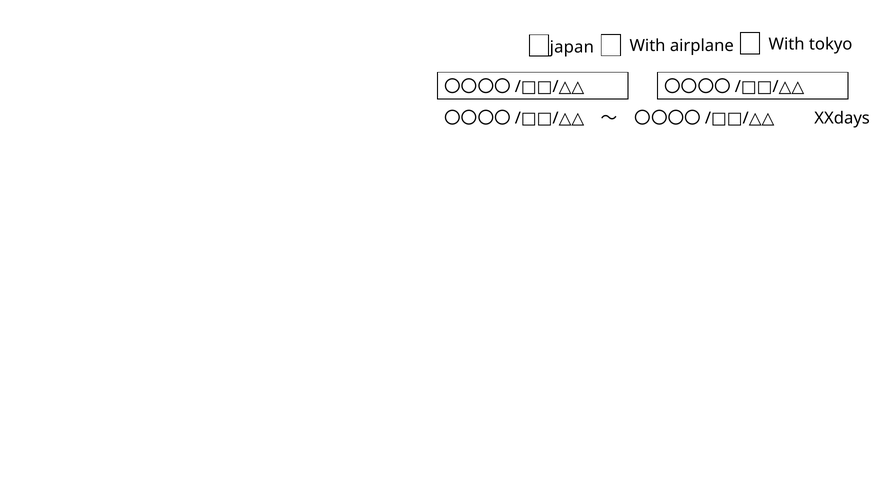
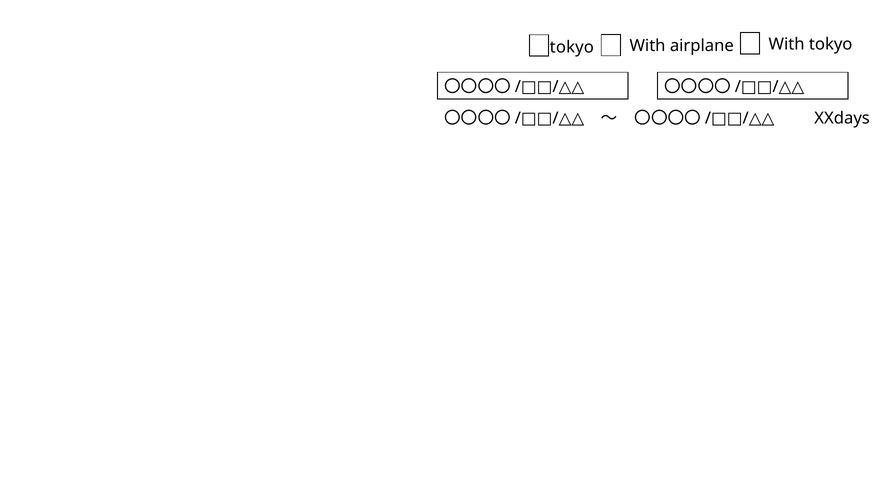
japan at (572, 47): japan -> tokyo
